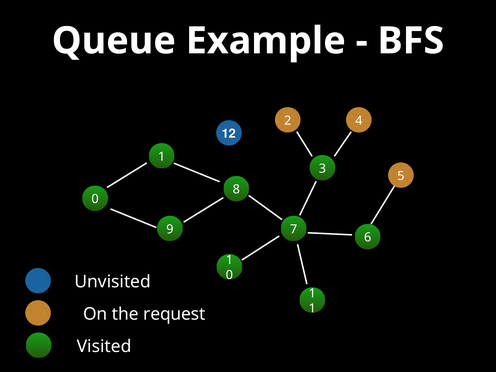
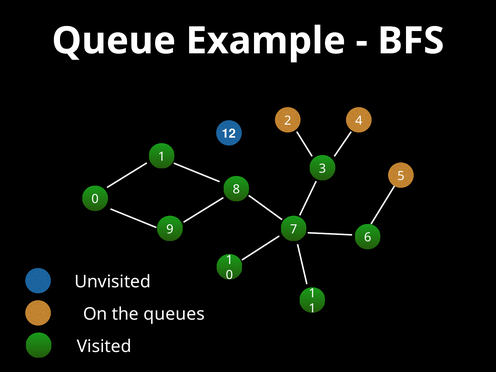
request: request -> queues
